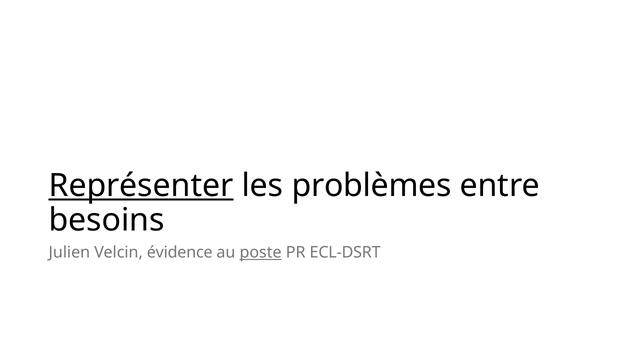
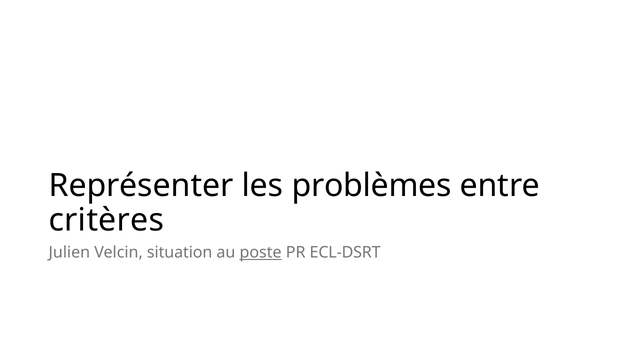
Représenter underline: present -> none
besoins: besoins -> critères
évidence: évidence -> situation
